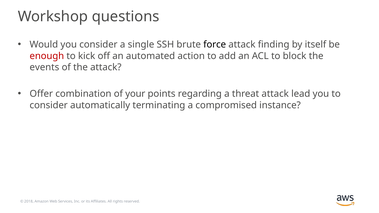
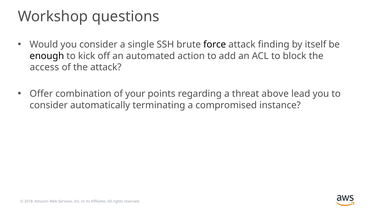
enough colour: red -> black
events: events -> access
threat attack: attack -> above
